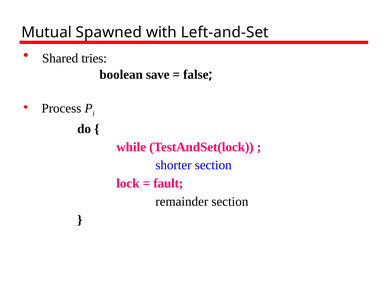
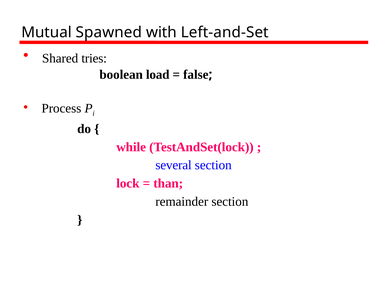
save: save -> load
shorter: shorter -> several
fault: fault -> than
